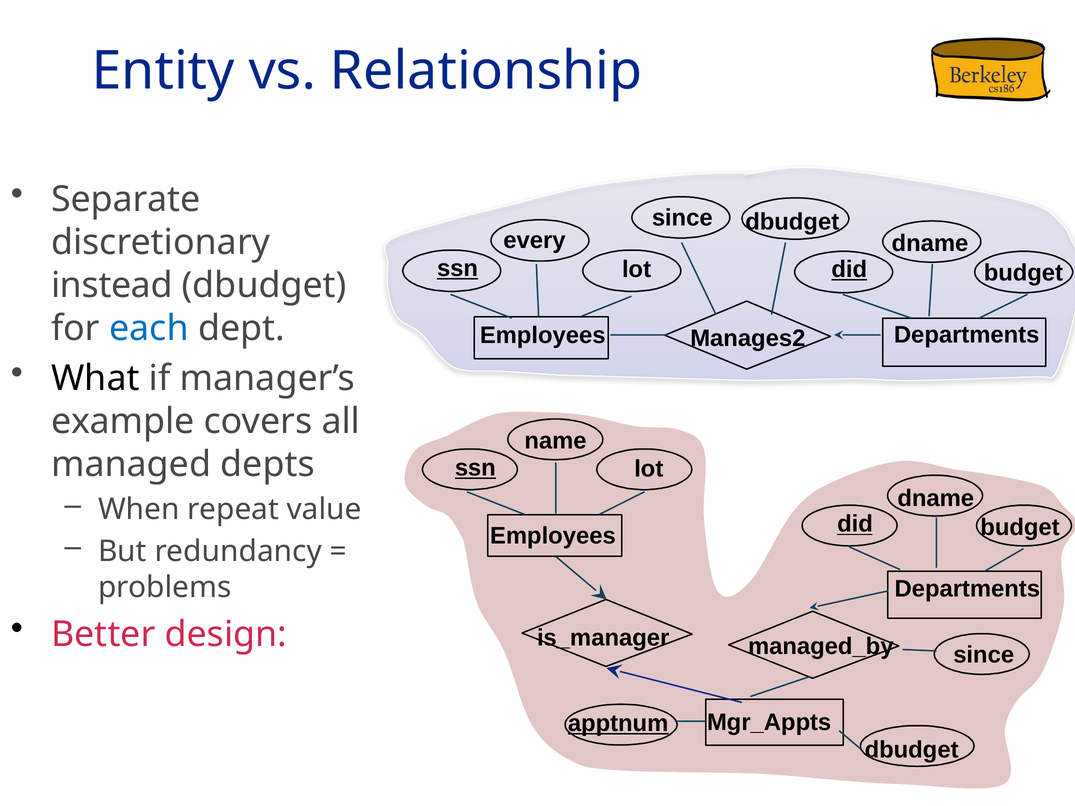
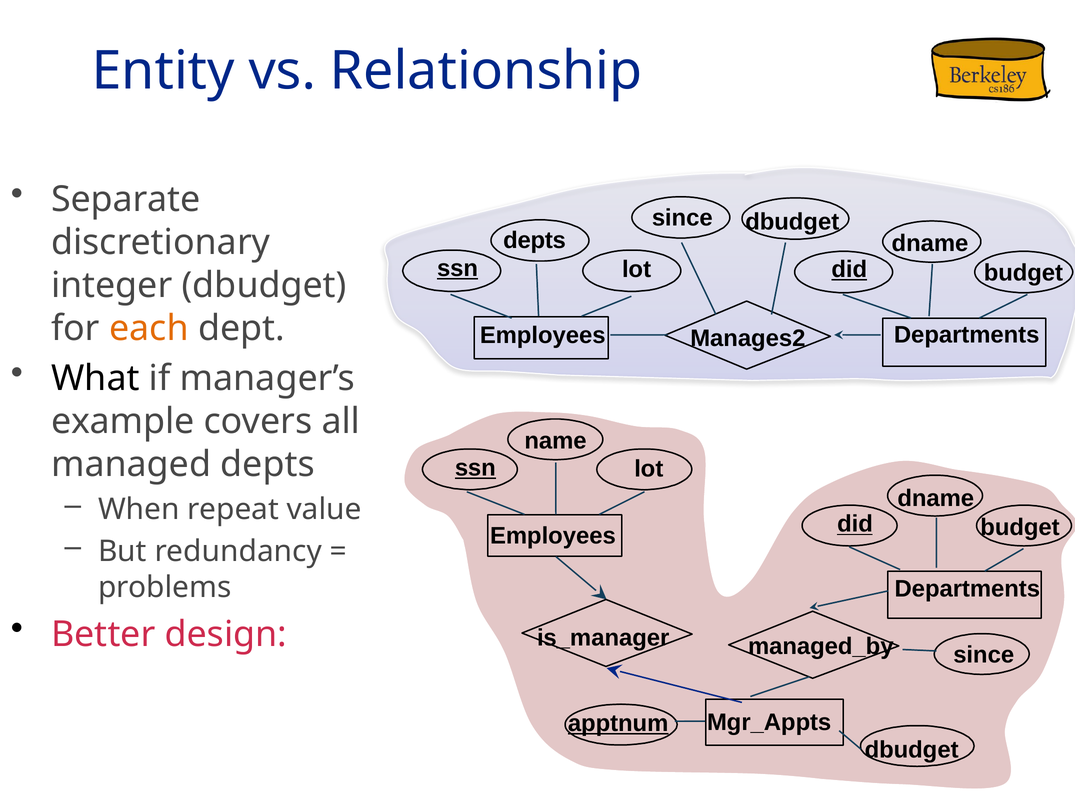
every at (534, 240): every -> depts
instead: instead -> integer
each colour: blue -> orange
